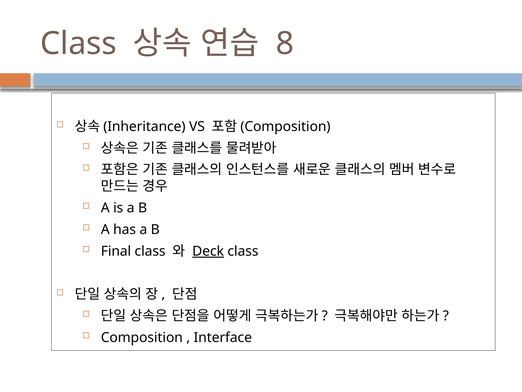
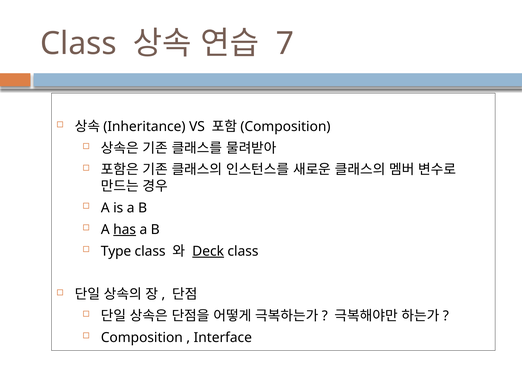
8: 8 -> 7
has underline: none -> present
Final: Final -> Type
